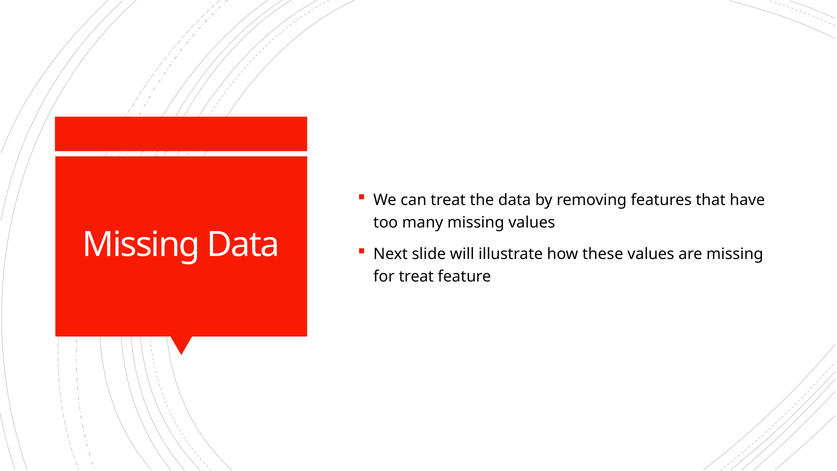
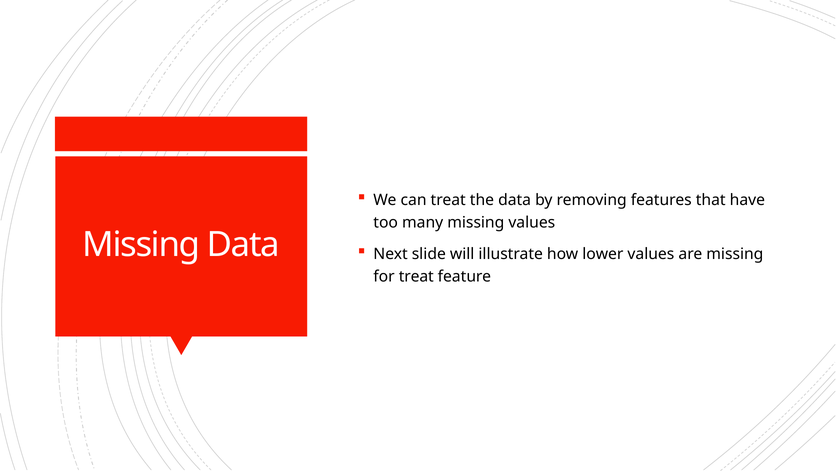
these: these -> lower
